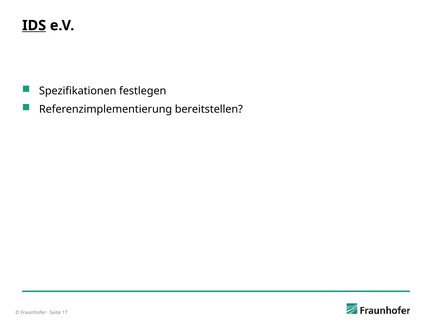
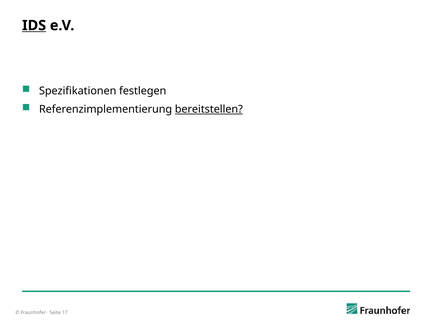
bereitstellen underline: none -> present
